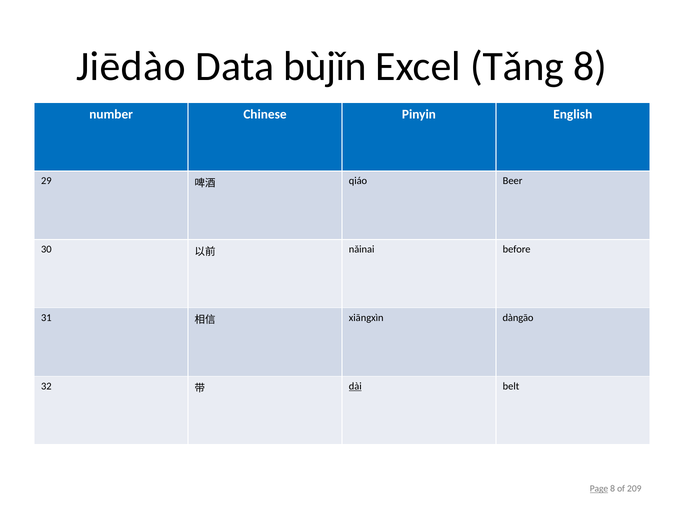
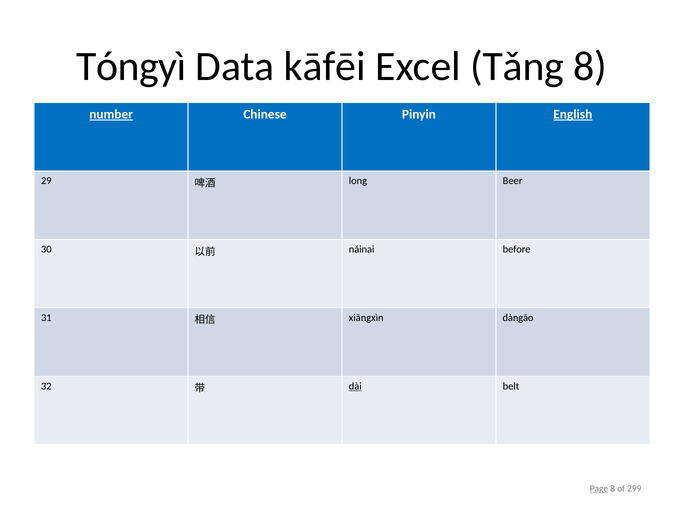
Jiēdào: Jiēdào -> Tóngyì
bùjǐn: bùjǐn -> kāfēi
number underline: none -> present
English underline: none -> present
qiáo: qiáo -> long
209: 209 -> 299
